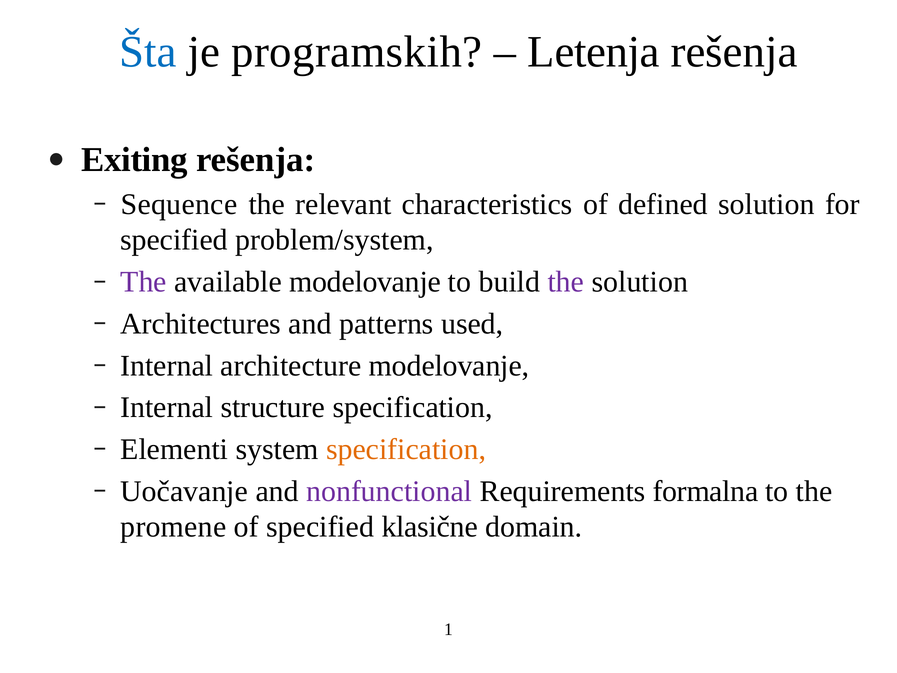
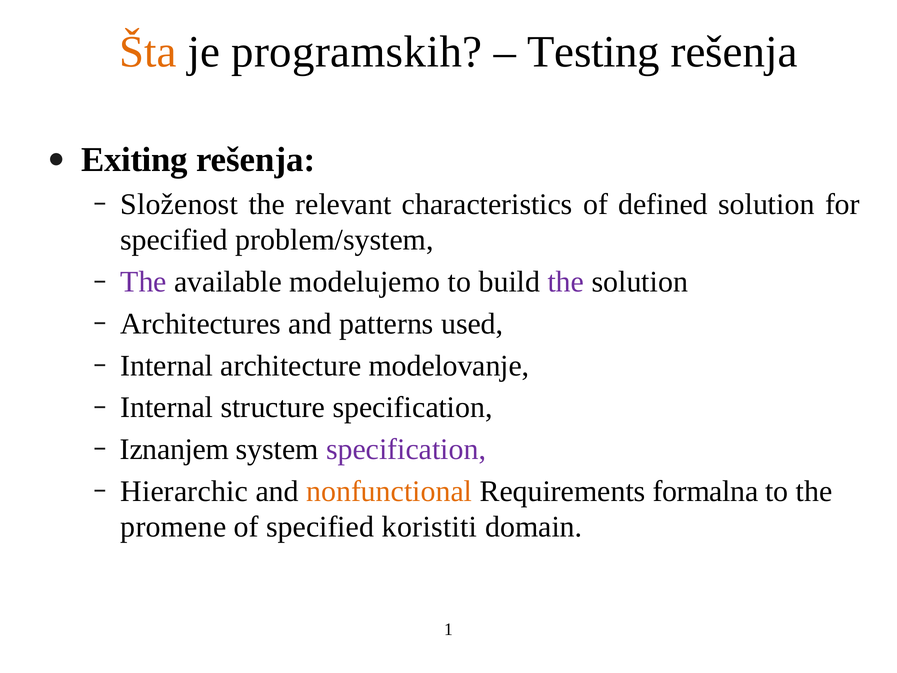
Šta colour: blue -> orange
Letenja: Letenja -> Testing
Sequence: Sequence -> Složenost
available modelovanje: modelovanje -> modelujemo
Elementi: Elementi -> Iznanjem
specification at (406, 449) colour: orange -> purple
Uočavanje: Uočavanje -> Hierarchic
nonfunctional colour: purple -> orange
klasične: klasične -> koristiti
